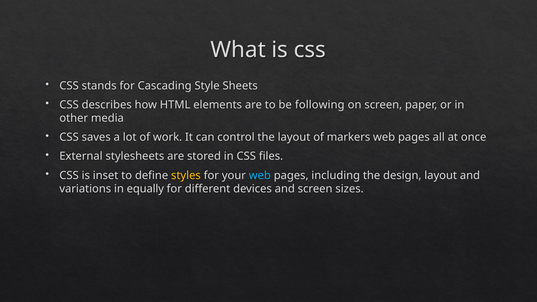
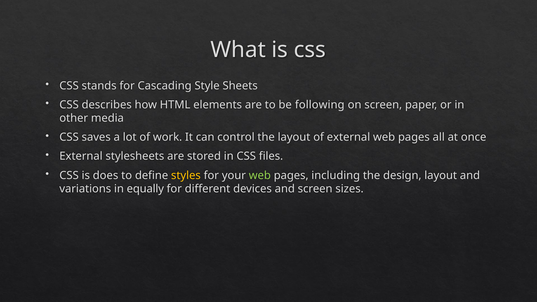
of markers: markers -> external
inset: inset -> does
web at (260, 175) colour: light blue -> light green
